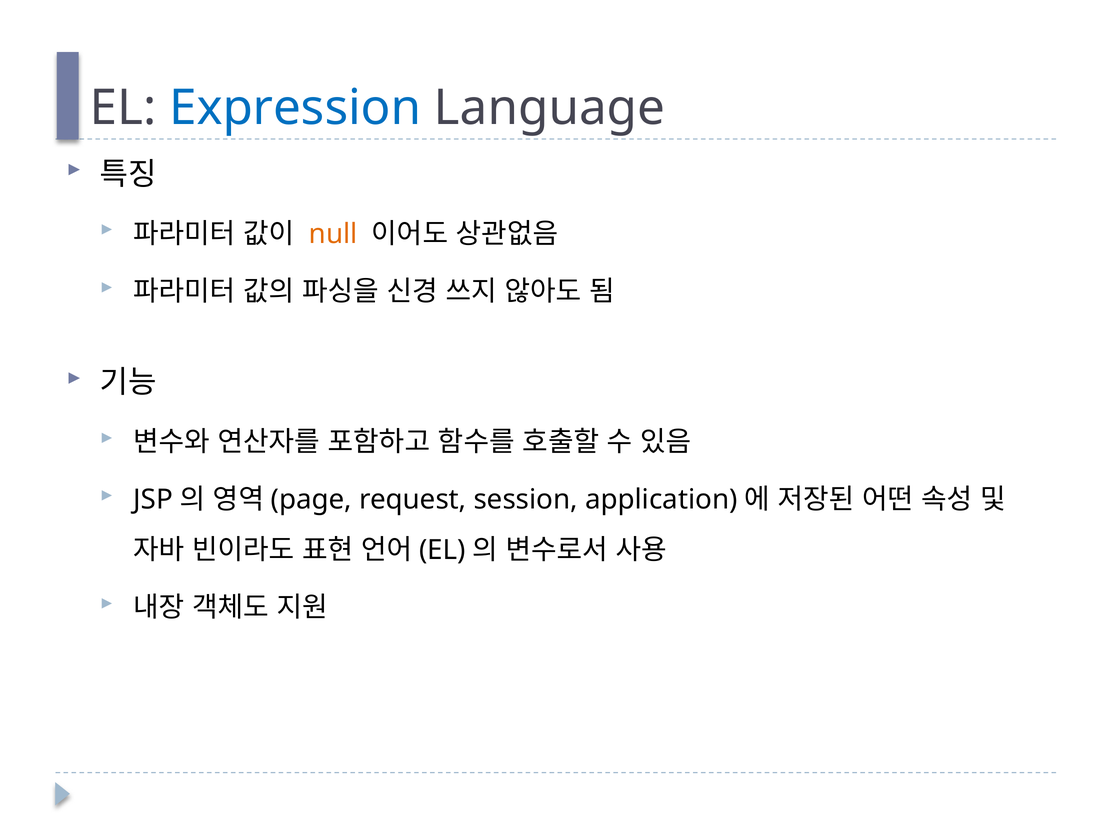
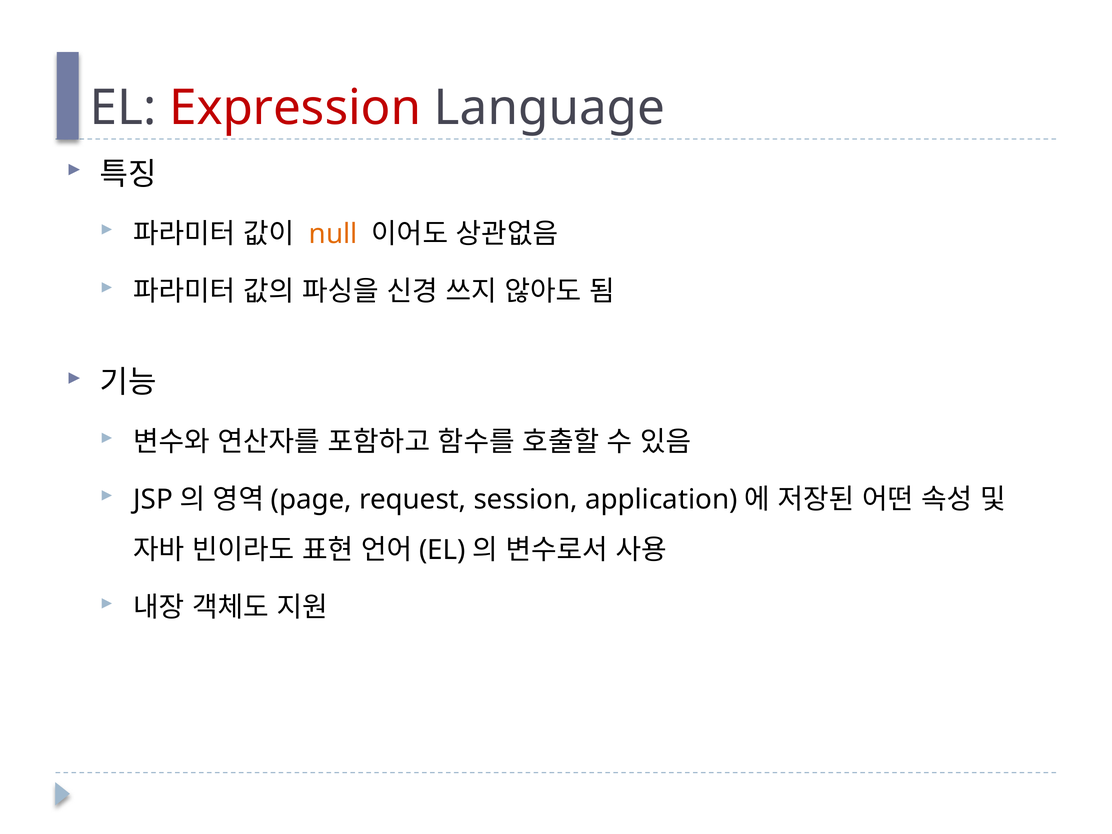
Expression colour: blue -> red
